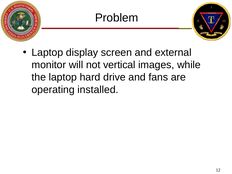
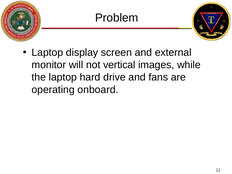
installed: installed -> onboard
